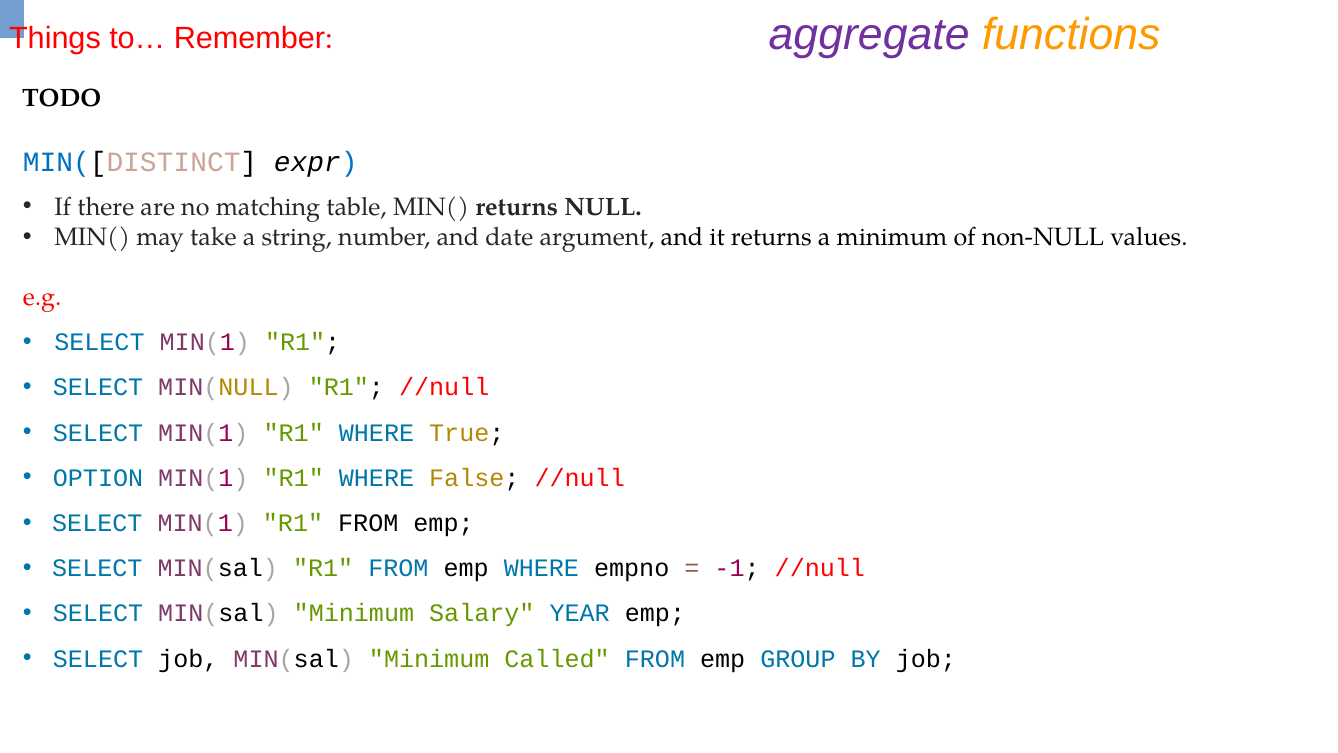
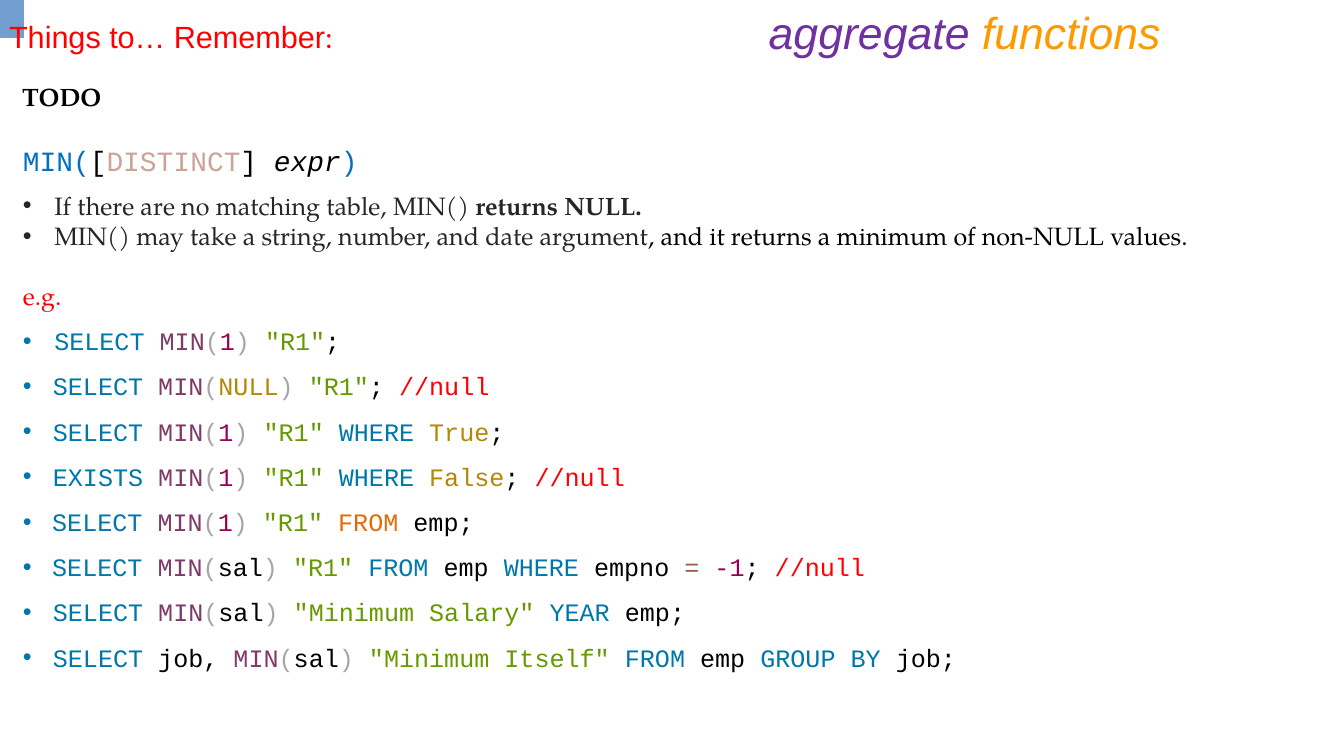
OPTION: OPTION -> EXISTS
FROM at (368, 523) colour: black -> orange
Called: Called -> Itself
